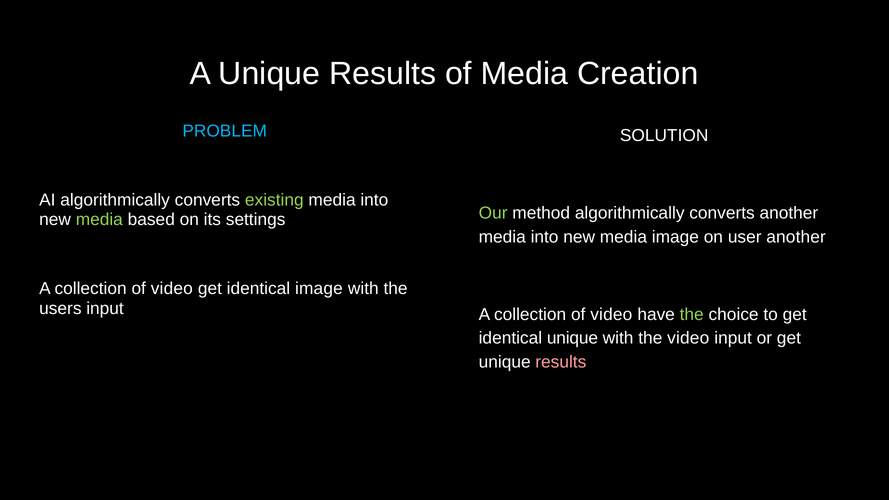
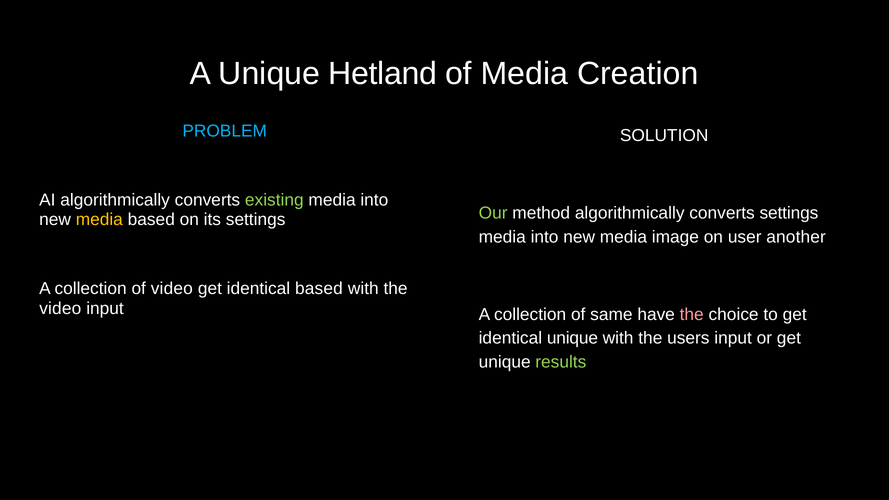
A Unique Results: Results -> Hetland
converts another: another -> settings
media at (99, 220) colour: light green -> yellow
identical image: image -> based
users at (60, 308): users -> video
video at (611, 314): video -> same
the at (692, 314) colour: light green -> pink
the video: video -> users
results at (561, 362) colour: pink -> light green
